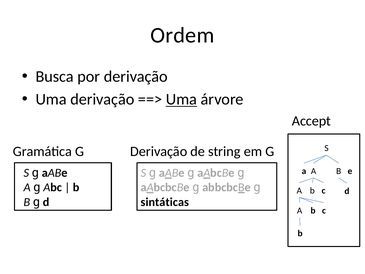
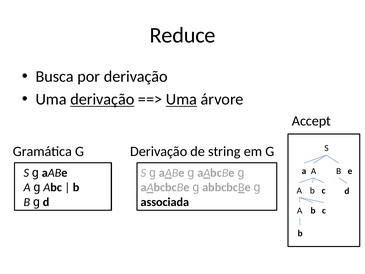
Ordem: Ordem -> Reduce
derivação at (102, 99) underline: none -> present
sintáticas: sintáticas -> associada
